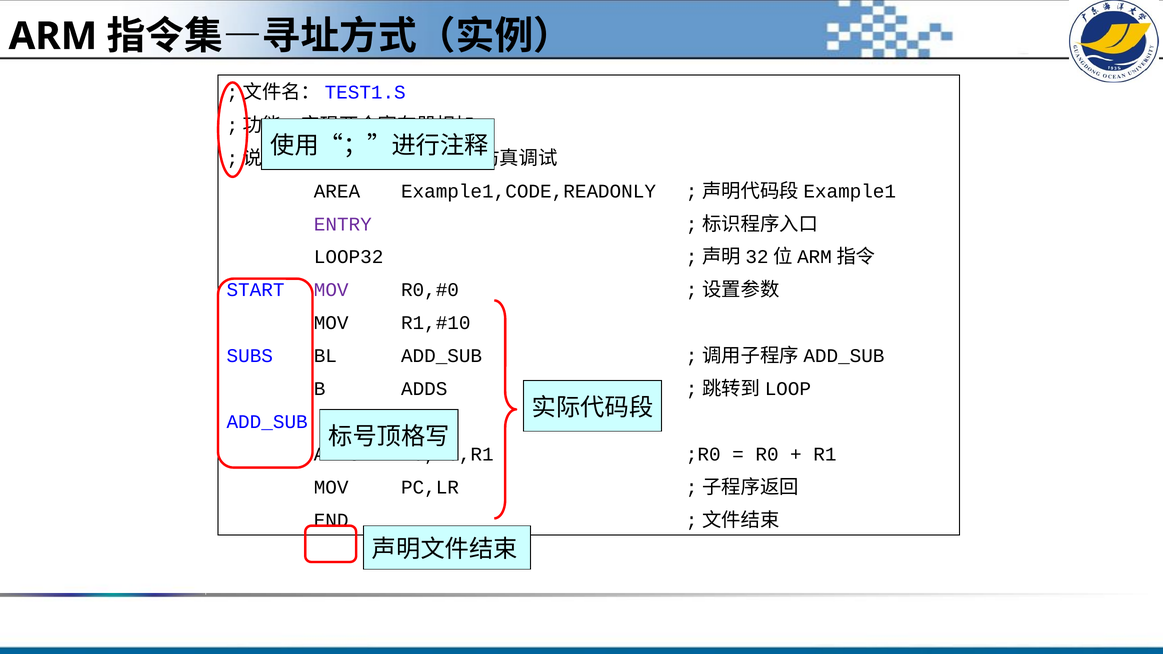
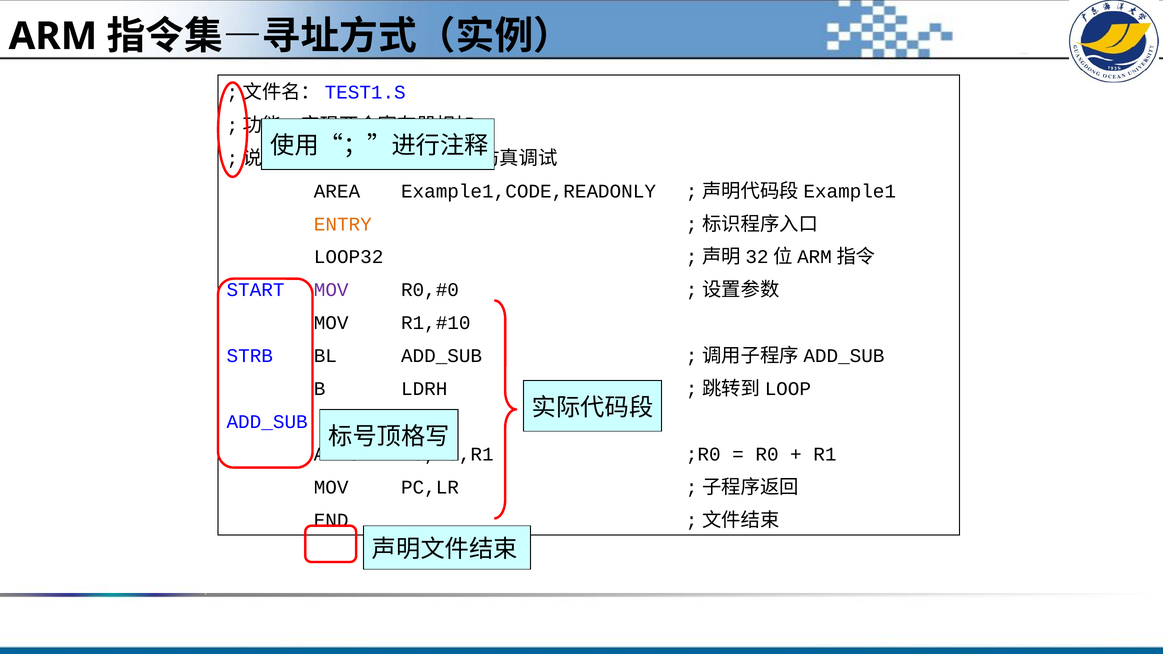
ENTRY colour: purple -> orange
SUBS: SUBS -> STRB
B ADDS: ADDS -> LDRH
